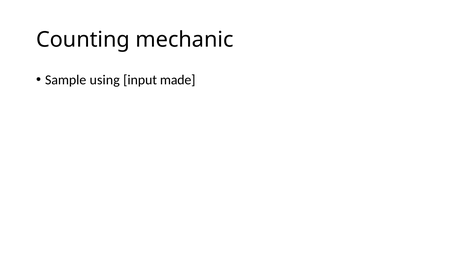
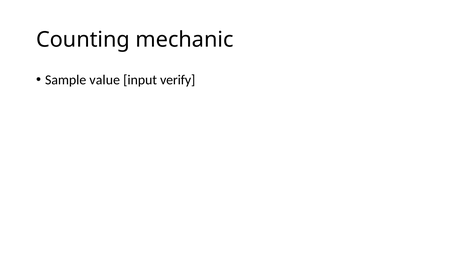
using: using -> value
made: made -> verify
